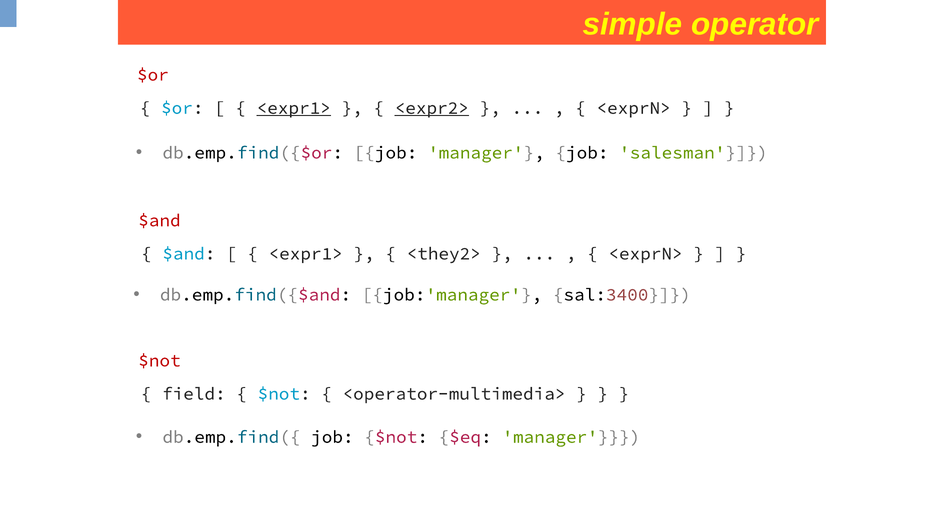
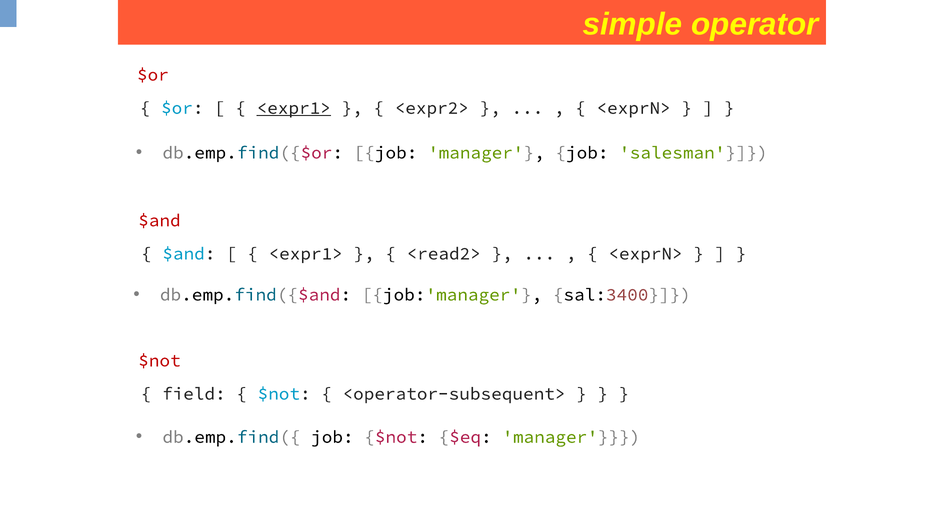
<expr2> underline: present -> none
<they2>: <they2> -> <read2>
<operator-multimedia>: <operator-multimedia> -> <operator-subsequent>
